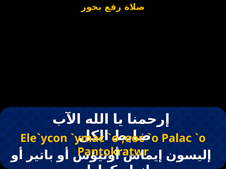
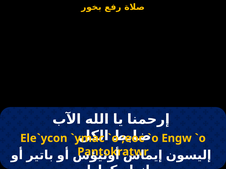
Palac: Palac -> Engw
